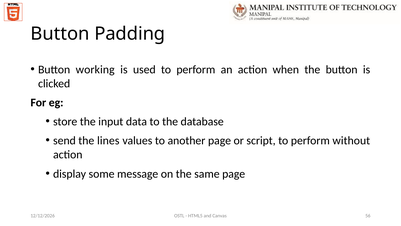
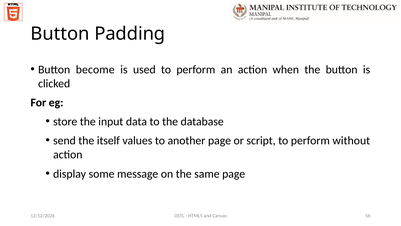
working: working -> become
lines: lines -> itself
